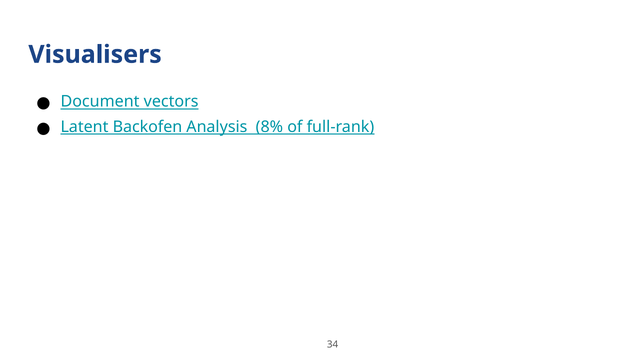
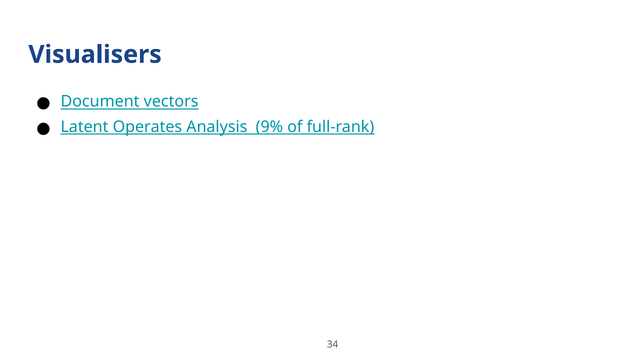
Backofen: Backofen -> Operates
8%: 8% -> 9%
